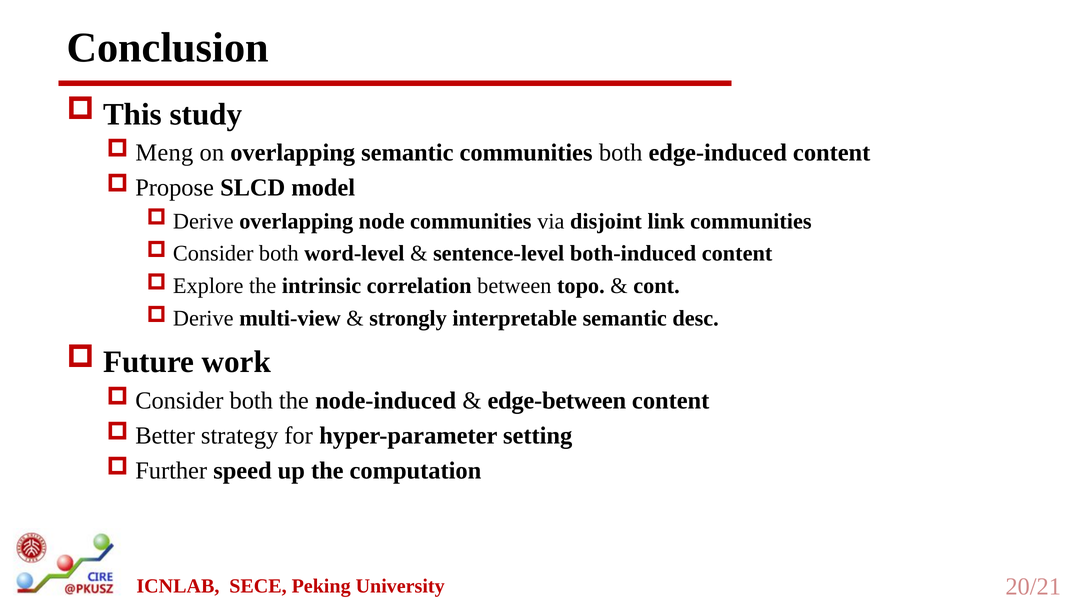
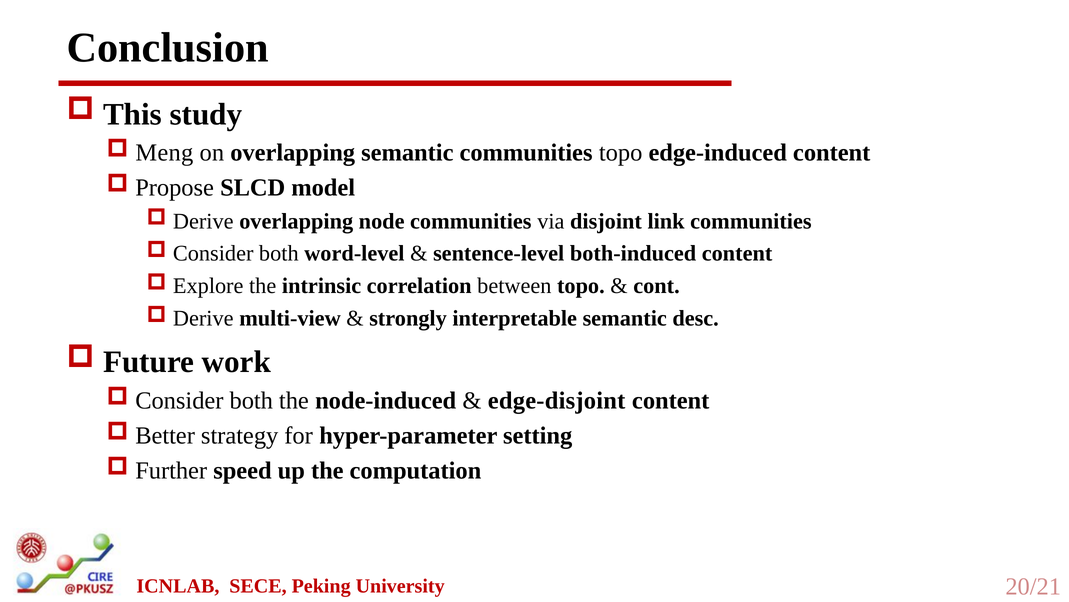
communities both: both -> topo
edge-between: edge-between -> edge-disjoint
